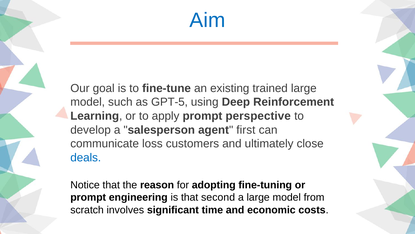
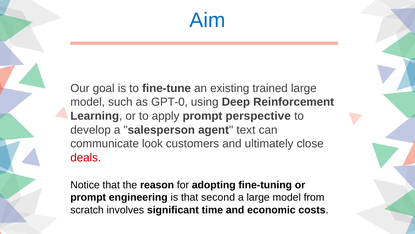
GPT-5: GPT-5 -> GPT-0
first: first -> text
loss: loss -> look
deals colour: blue -> red
